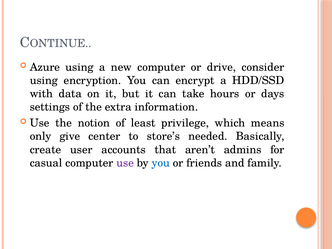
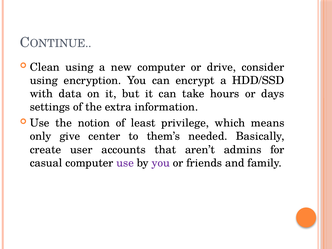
Azure: Azure -> Clean
store’s: store’s -> them’s
you at (161, 163) colour: blue -> purple
